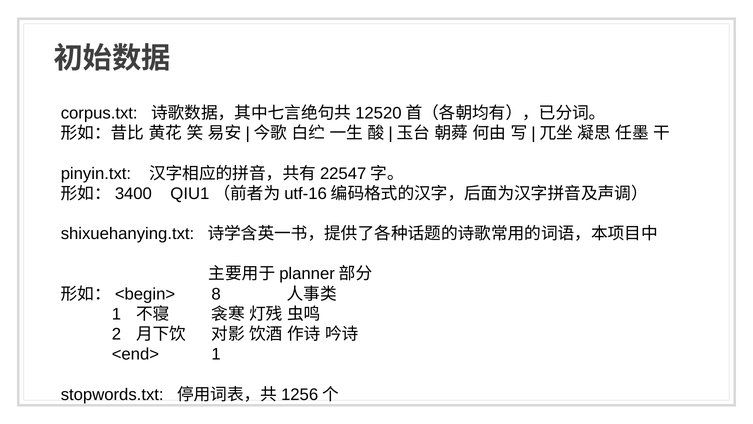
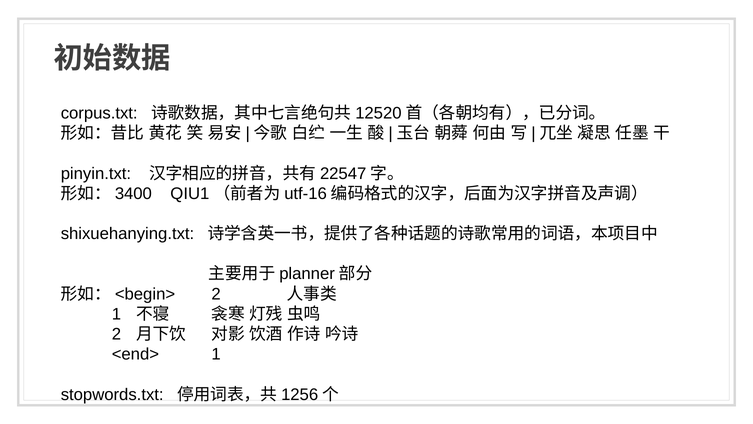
8 at (216, 294): 8 -> 2
